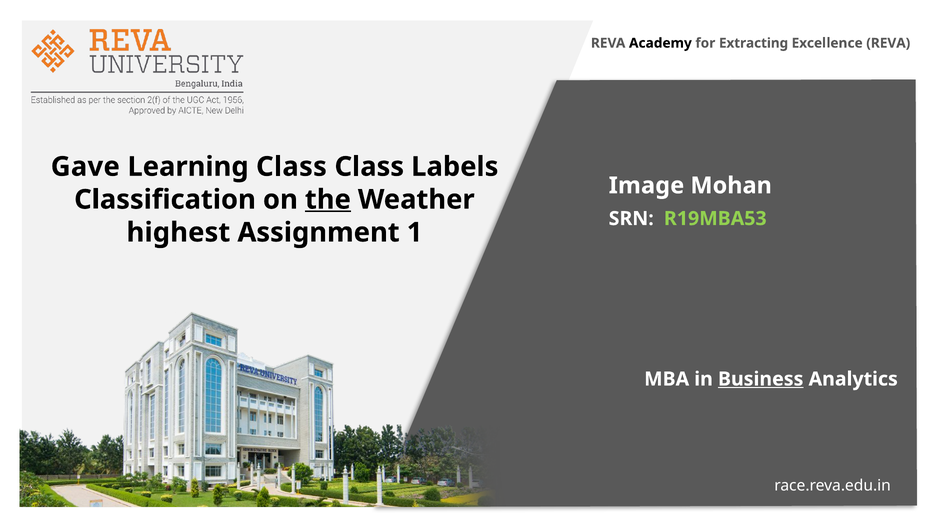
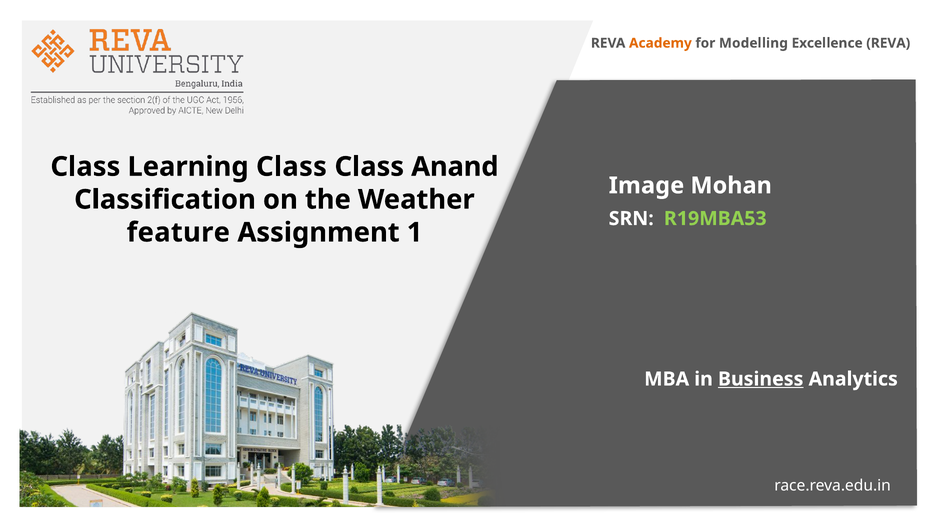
Academy colour: black -> orange
Extracting: Extracting -> Modelling
Gave at (85, 167): Gave -> Class
Labels: Labels -> Anand
the underline: present -> none
highest: highest -> feature
